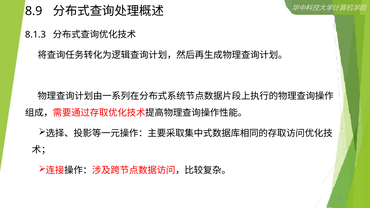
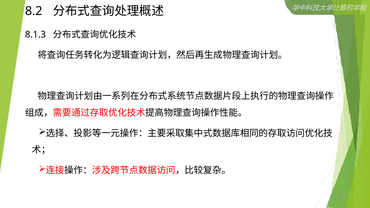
8.9: 8.9 -> 8.2
